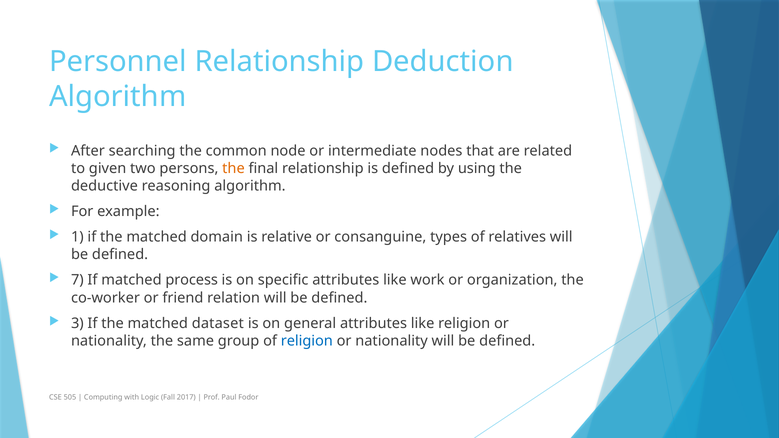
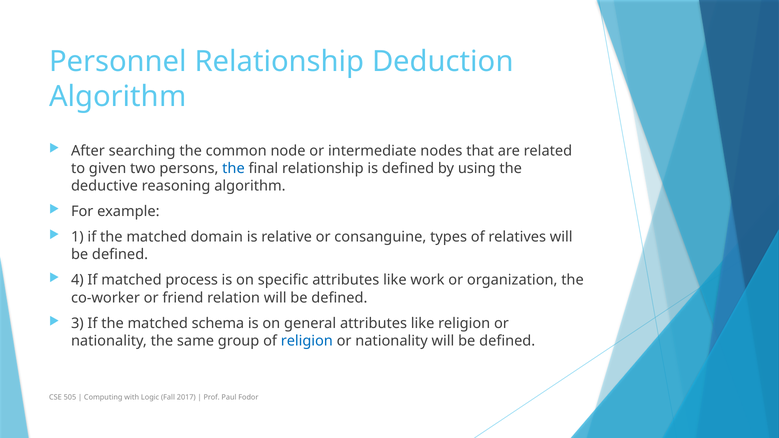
the at (233, 168) colour: orange -> blue
7: 7 -> 4
dataset: dataset -> schema
